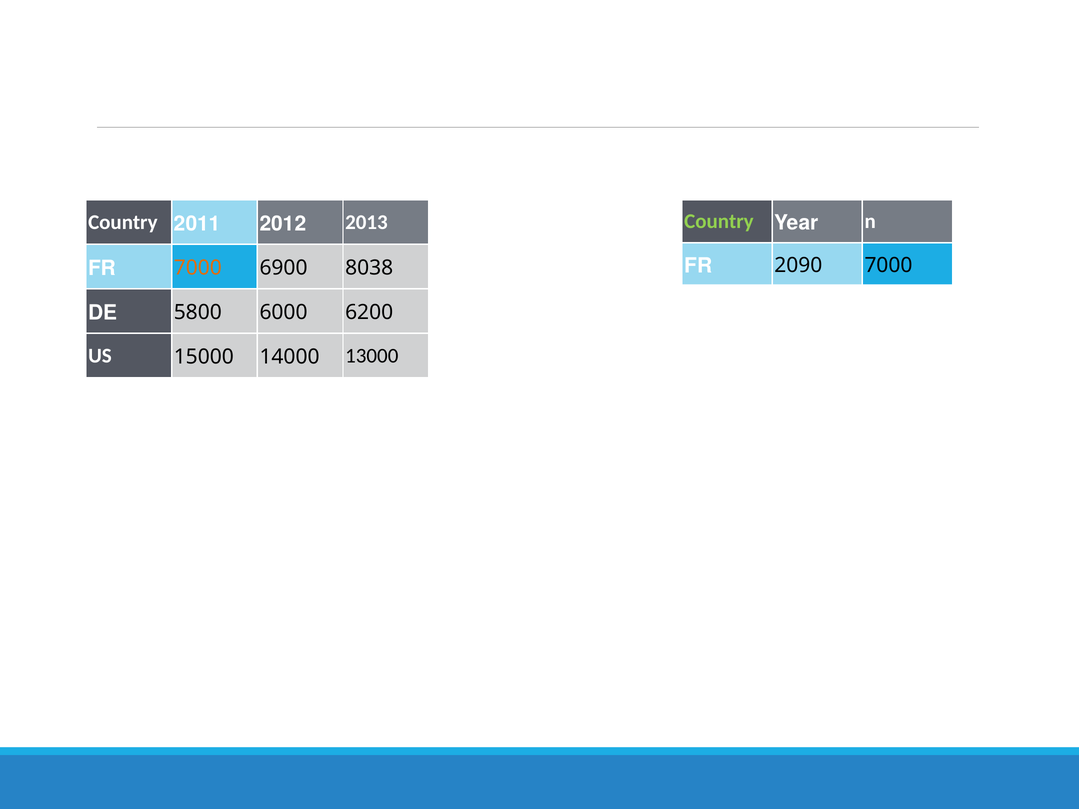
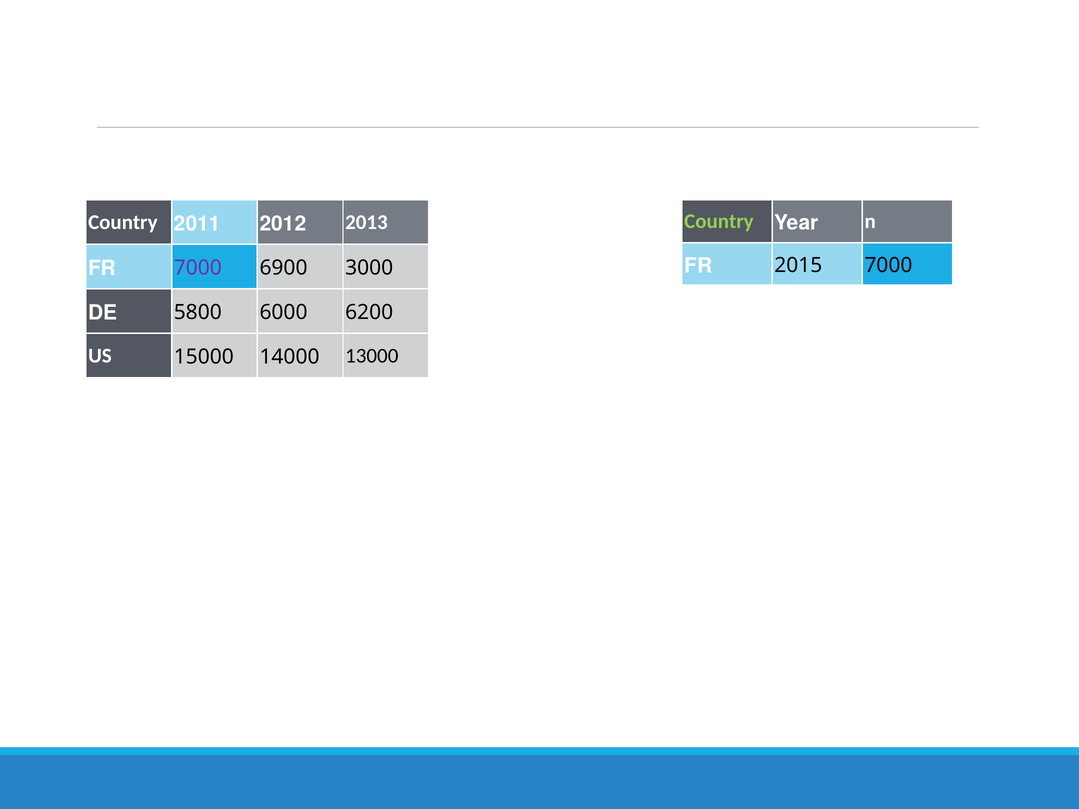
2090: 2090 -> 2015
7000 at (198, 268) colour: orange -> purple
8038: 8038 -> 3000
